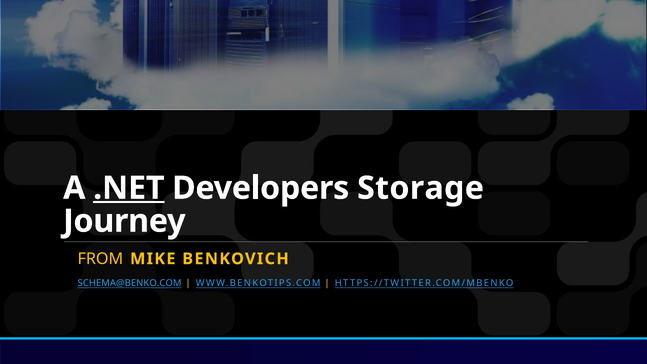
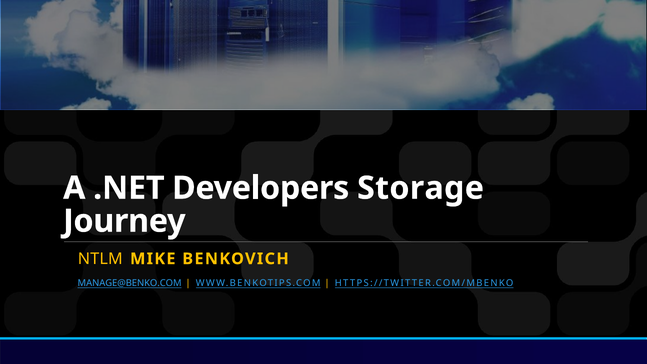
.NET underline: present -> none
FROM: FROM -> NTLM
SCHEMA@BENKO.COM: SCHEMA@BENKO.COM -> MANAGE@BENKO.COM
